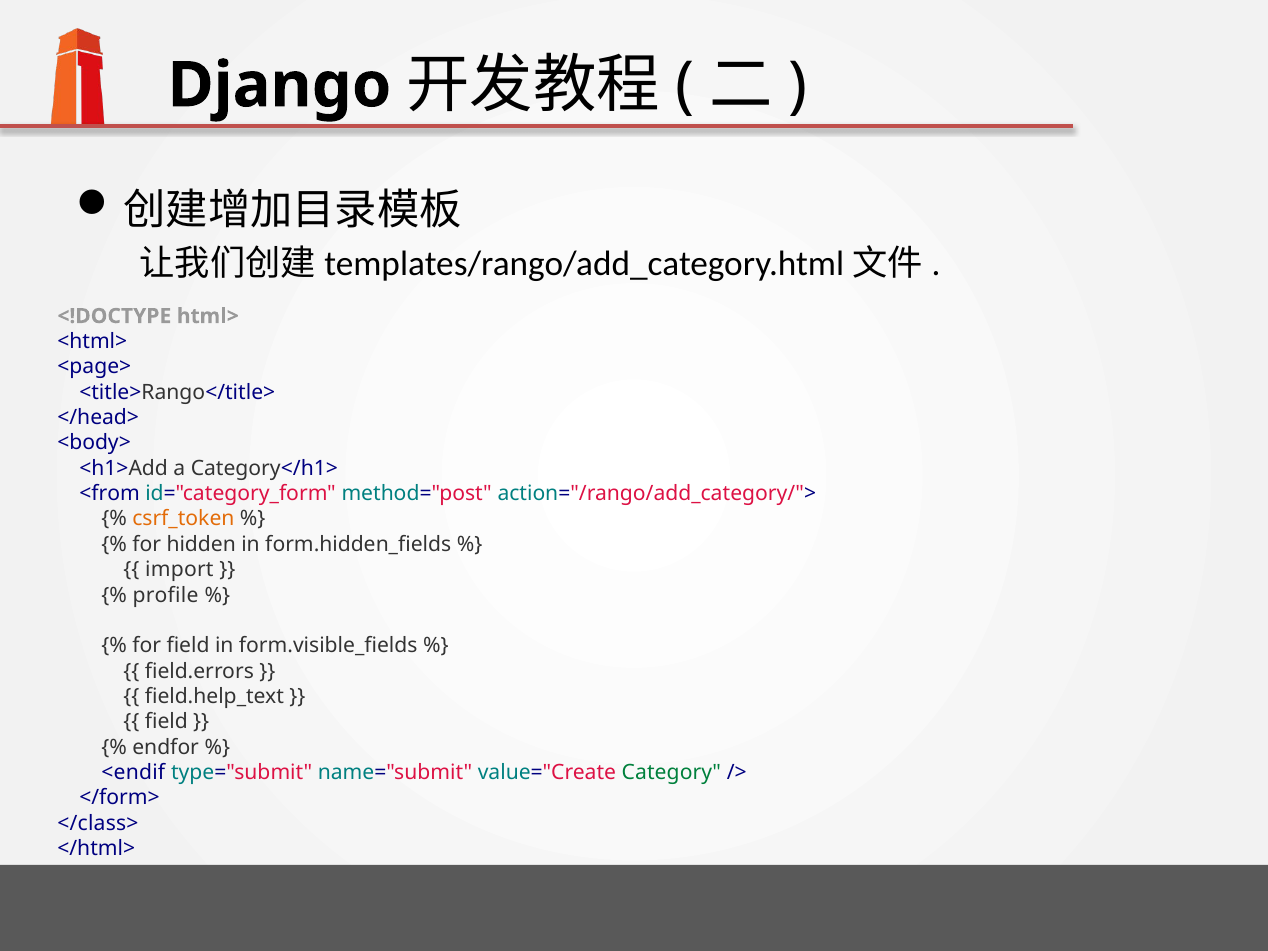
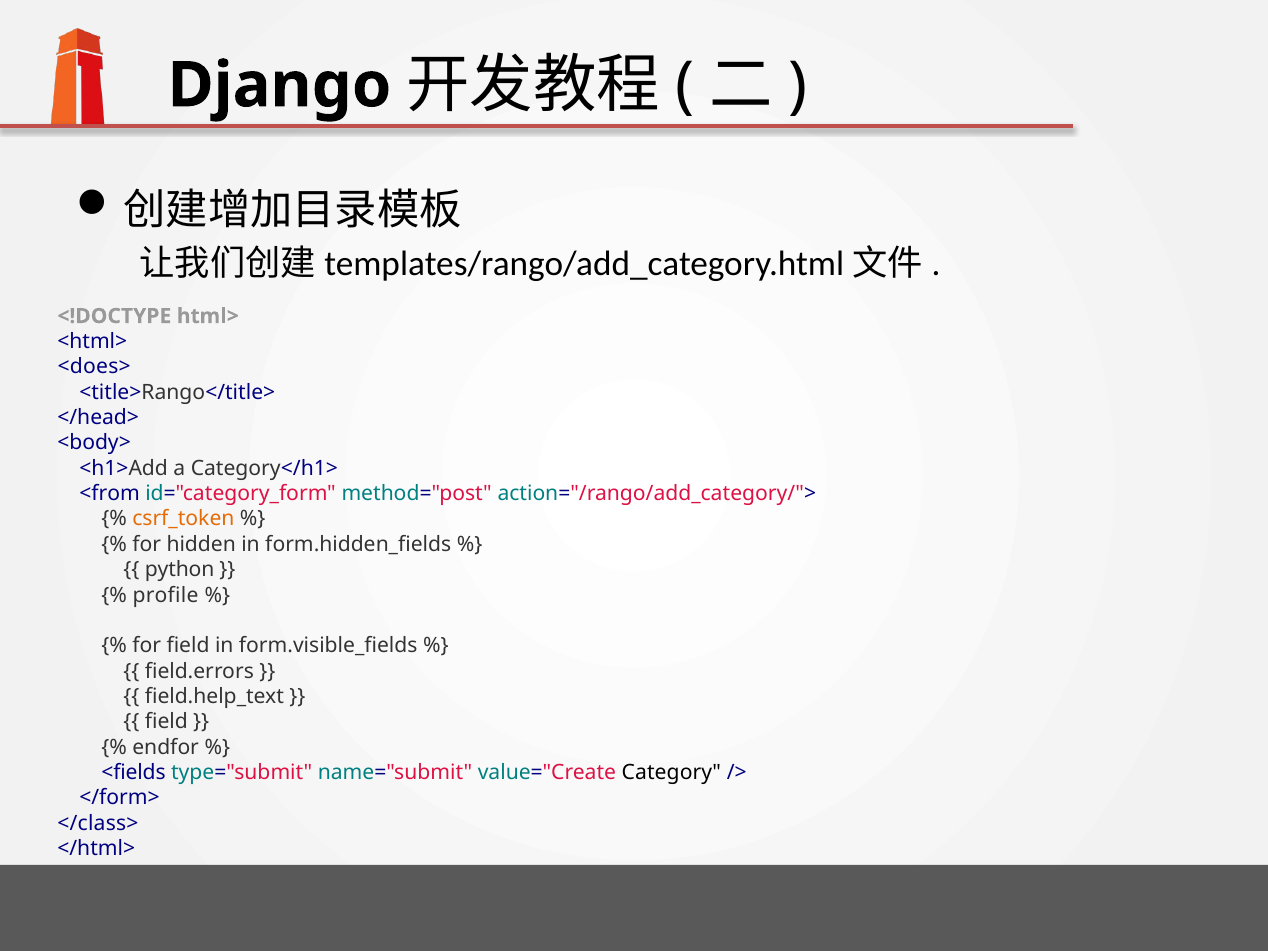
<page>: <page> -> <does>
import: import -> python
<endif: <endif -> <fields
Category colour: green -> black
